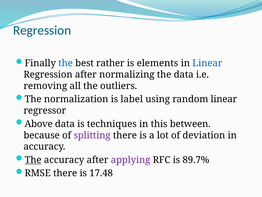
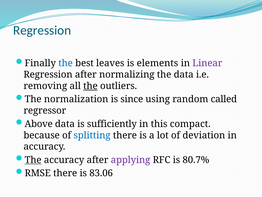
rather: rather -> leaves
Linear at (207, 63) colour: blue -> purple
the at (90, 86) underline: none -> present
label: label -> since
random linear: linear -> called
techniques: techniques -> sufficiently
between: between -> compact
splitting colour: purple -> blue
89.7%: 89.7% -> 80.7%
17.48: 17.48 -> 83.06
